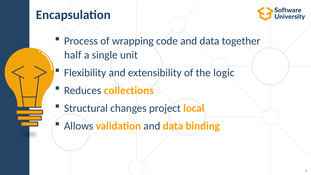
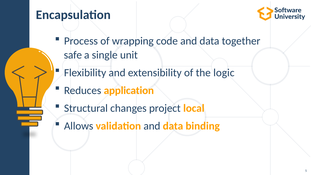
half: half -> safe
collections: collections -> application
